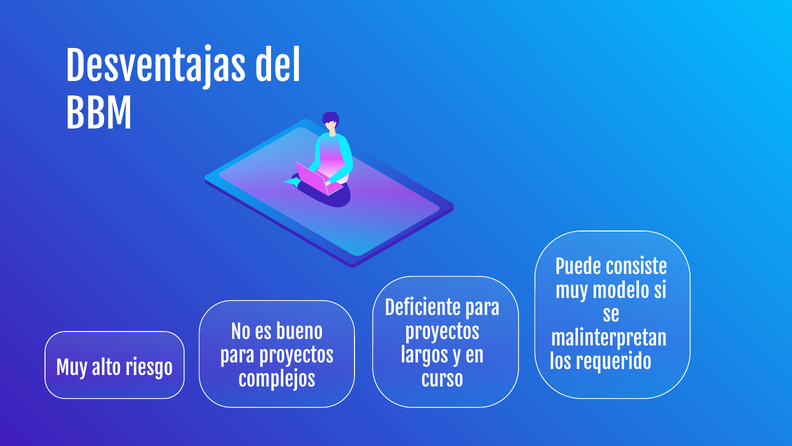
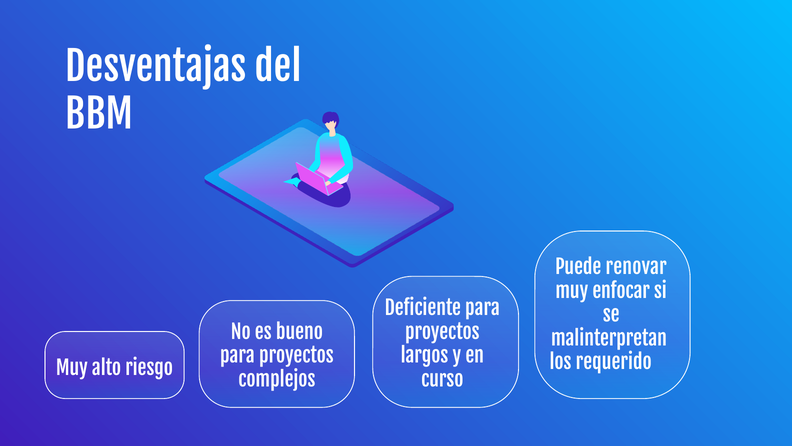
consiste: consiste -> renovar
modelo: modelo -> enfocar
